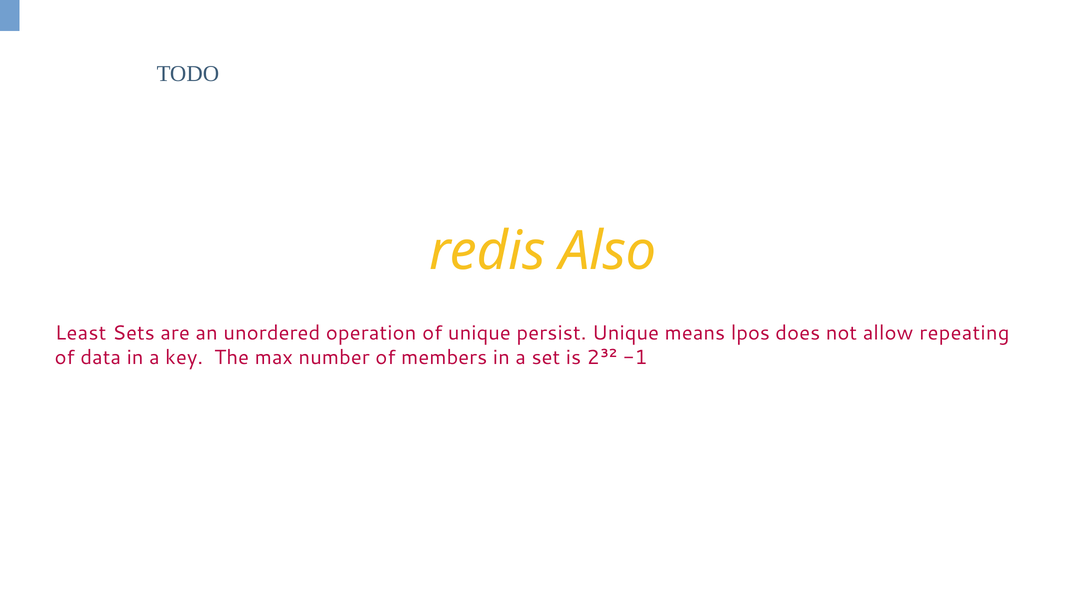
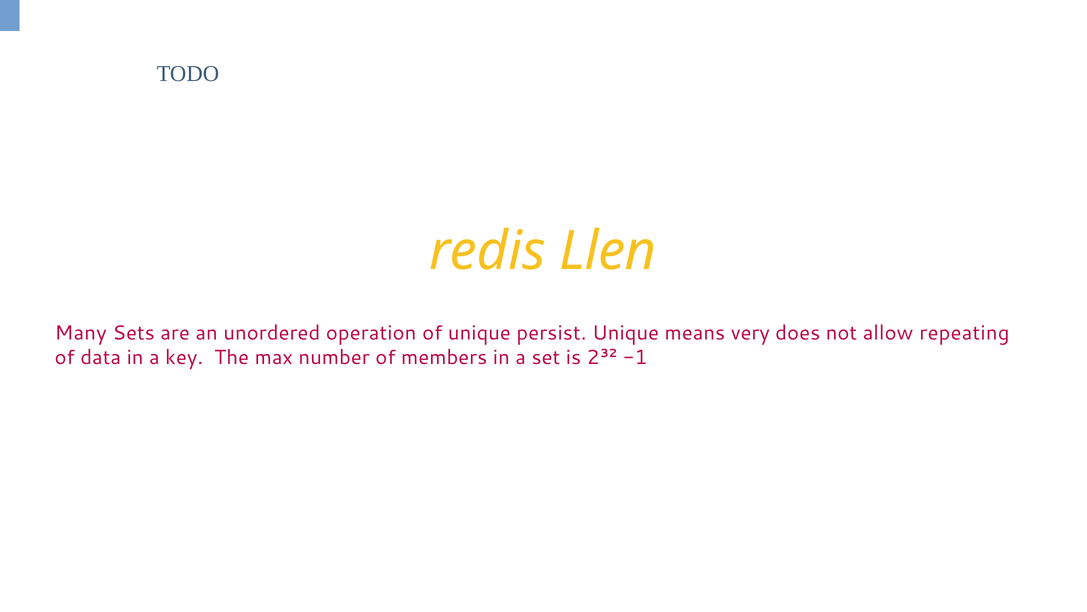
Also: Also -> Llen
Least: Least -> Many
lpos: lpos -> very
